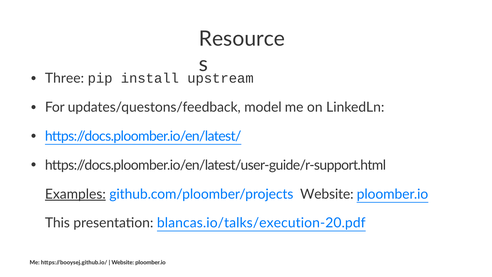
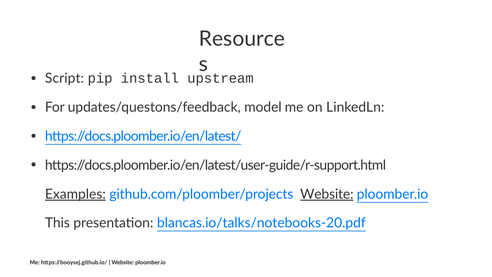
Three: Three -> Script
Website at (327, 194) underline: none -> present
blancas.io/talks/execution-20.pdf: blancas.io/talks/execution-20.pdf -> blancas.io/talks/notebooks-20.pdf
